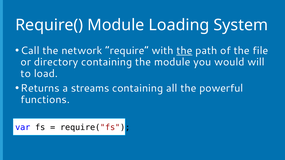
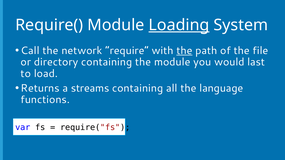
Loading underline: none -> present
will: will -> last
powerful: powerful -> language
